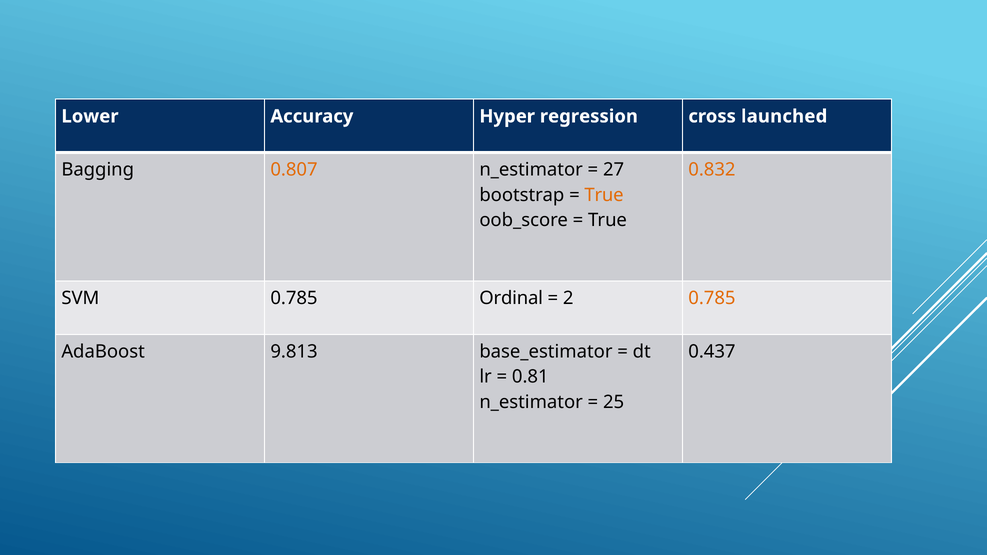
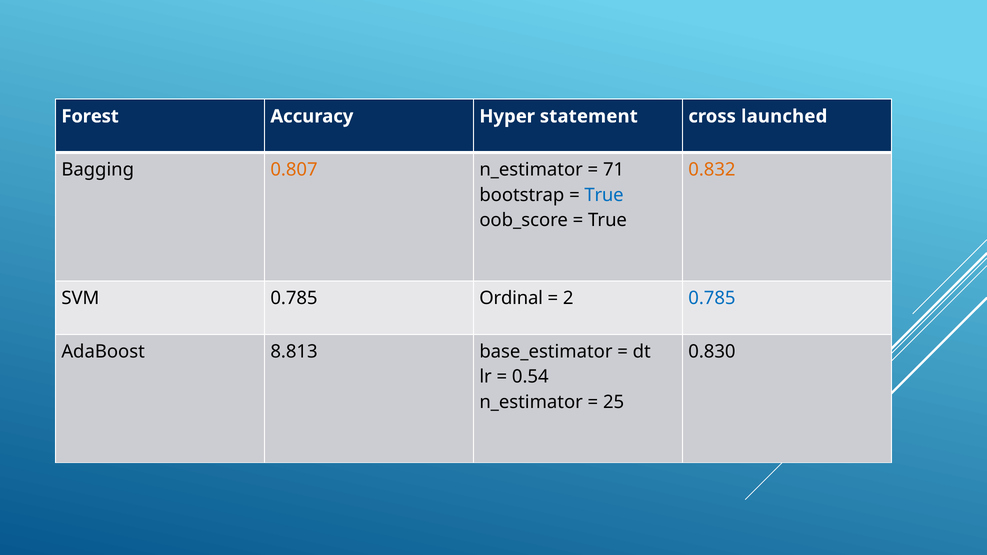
Lower: Lower -> Forest
regression: regression -> statement
27: 27 -> 71
True at (604, 195) colour: orange -> blue
0.785 at (712, 298) colour: orange -> blue
9.813: 9.813 -> 8.813
0.437: 0.437 -> 0.830
0.81: 0.81 -> 0.54
